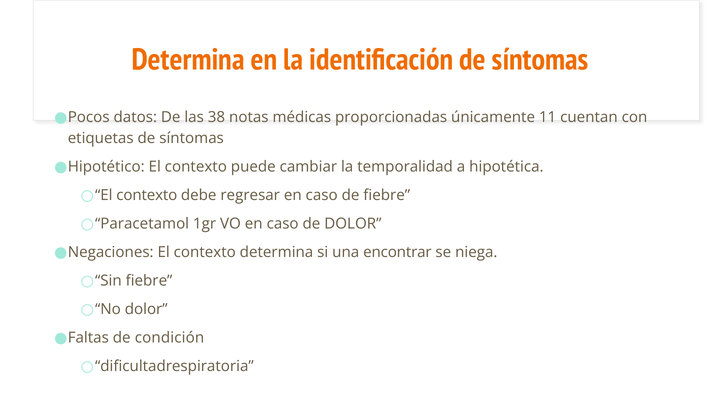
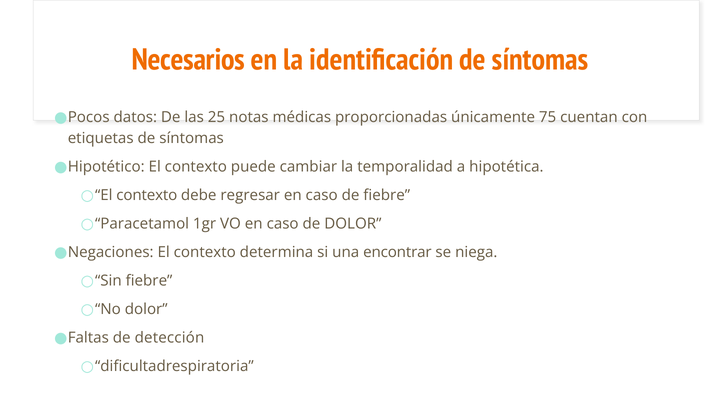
Determina at (188, 60): Determina -> Necesarios
38: 38 -> 25
11: 11 -> 75
condición: condición -> detección
